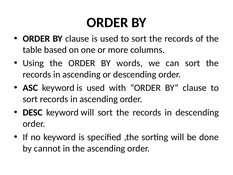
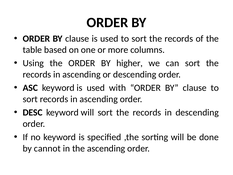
words: words -> higher
